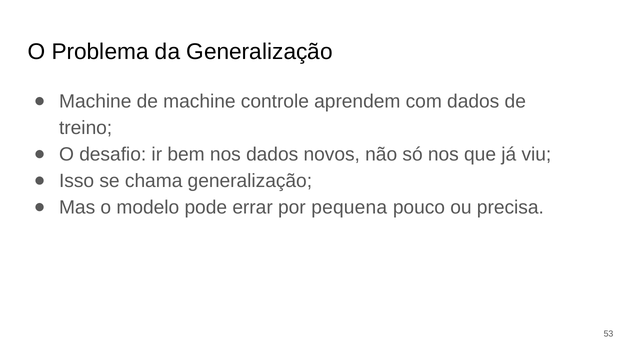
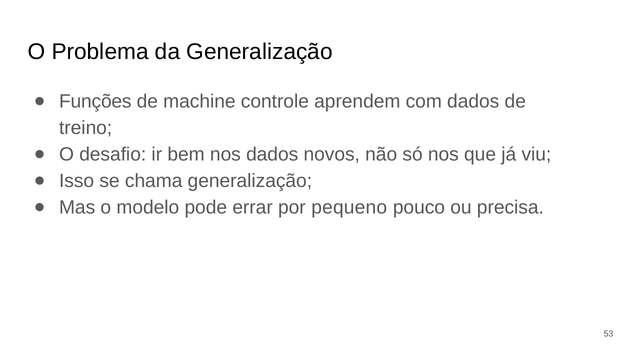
Machine at (95, 102): Machine -> Funções
pequena: pequena -> pequeno
